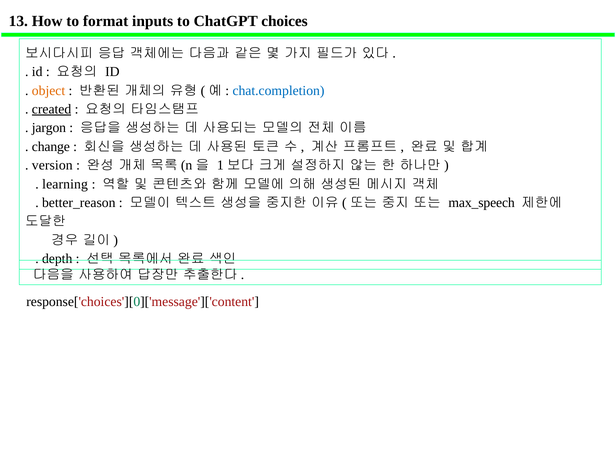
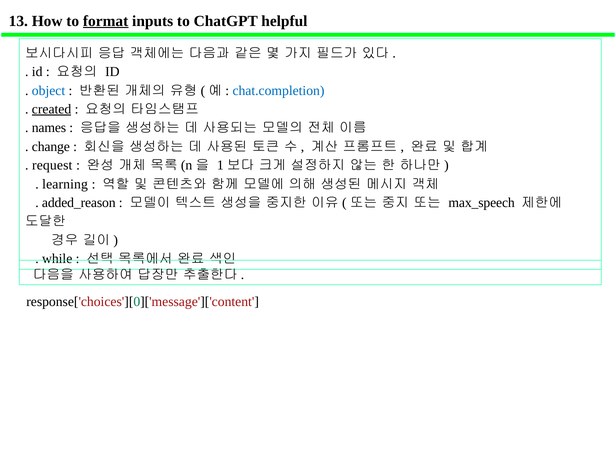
format underline: none -> present
choices: choices -> helpful
object colour: orange -> blue
jargon: jargon -> names
version: version -> request
better_reason: better_reason -> added_reason
depth: depth -> while
